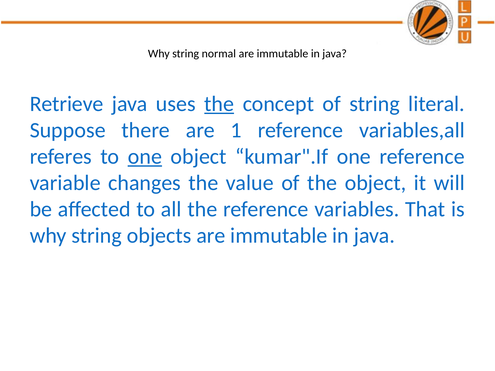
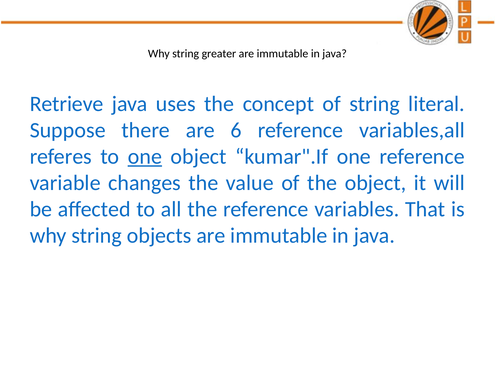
normal: normal -> greater
the at (219, 104) underline: present -> none
1: 1 -> 6
